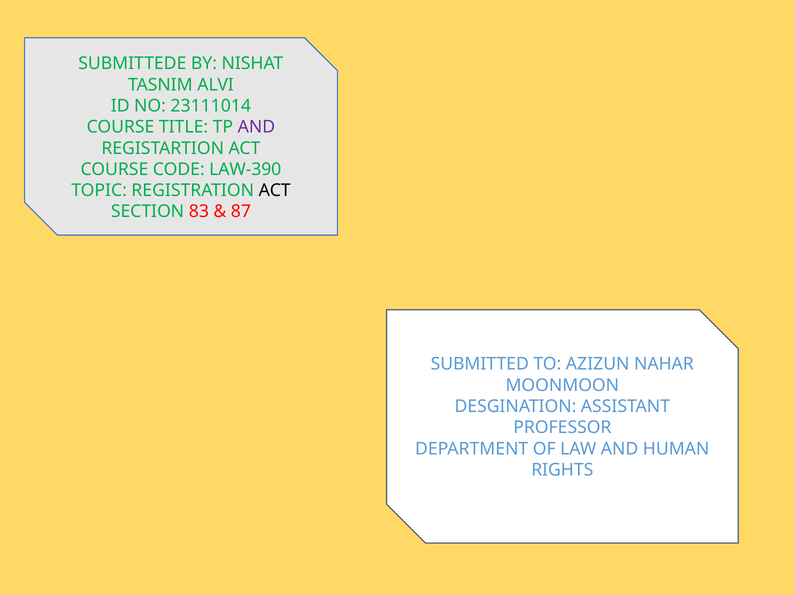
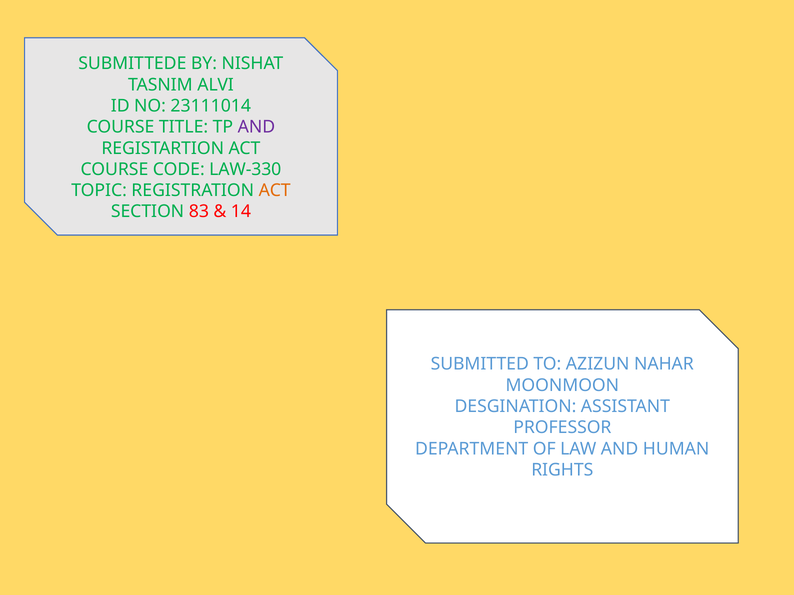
LAW-390: LAW-390 -> LAW-330
ACT at (275, 191) colour: black -> orange
87: 87 -> 14
